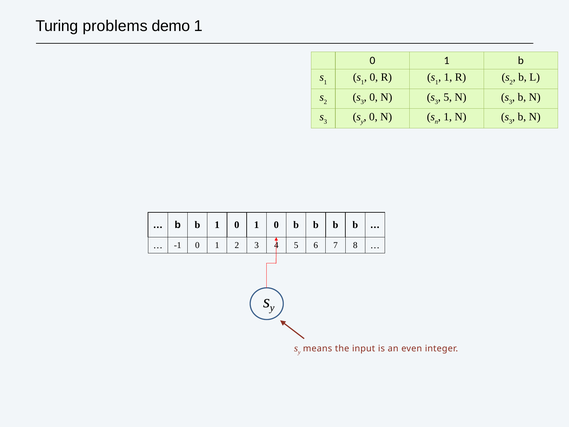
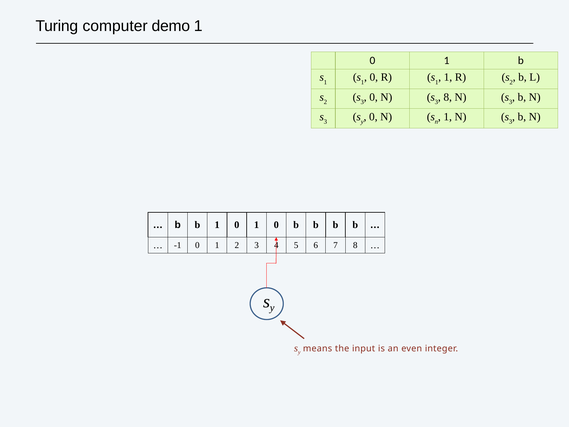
problems: problems -> computer
5 at (448, 97): 5 -> 8
